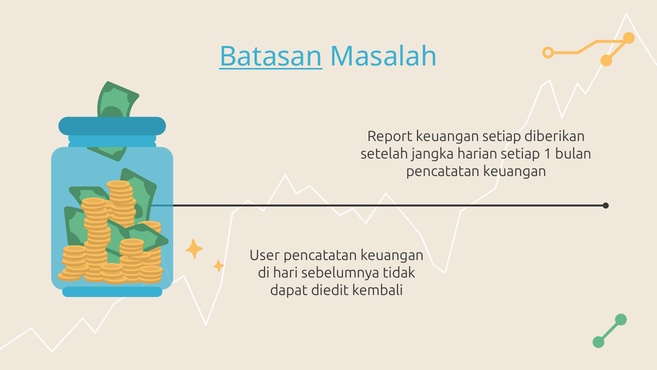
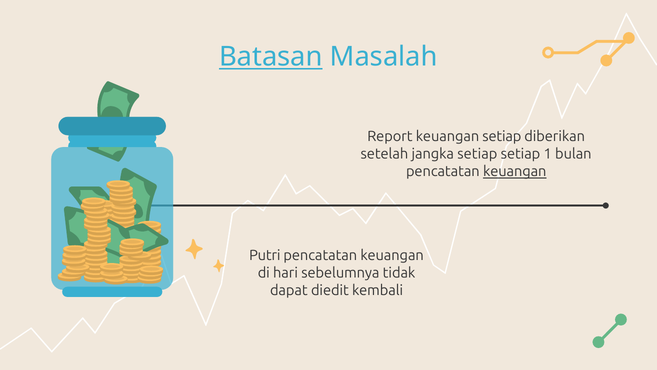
jangka harian: harian -> setiap
keuangan at (515, 171) underline: none -> present
User: User -> Putri
